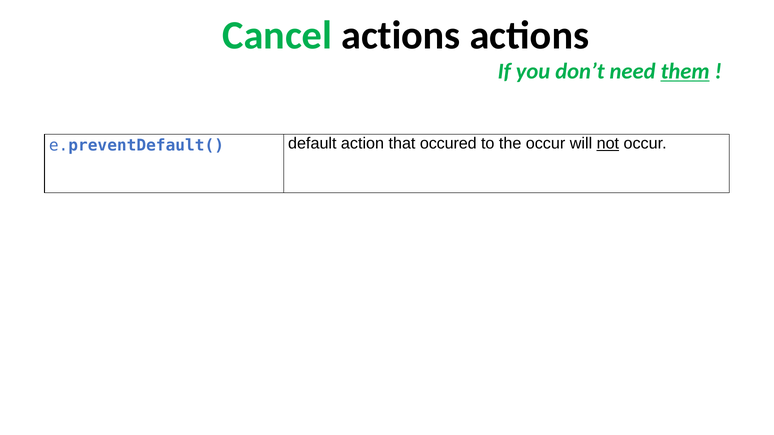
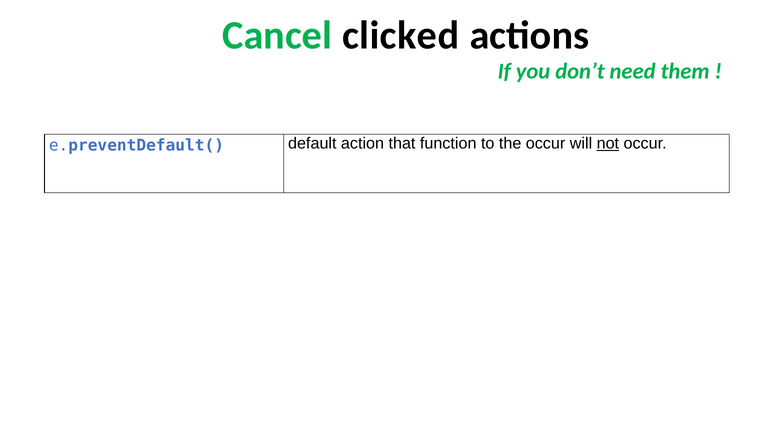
Cancel actions: actions -> clicked
them underline: present -> none
occured: occured -> function
